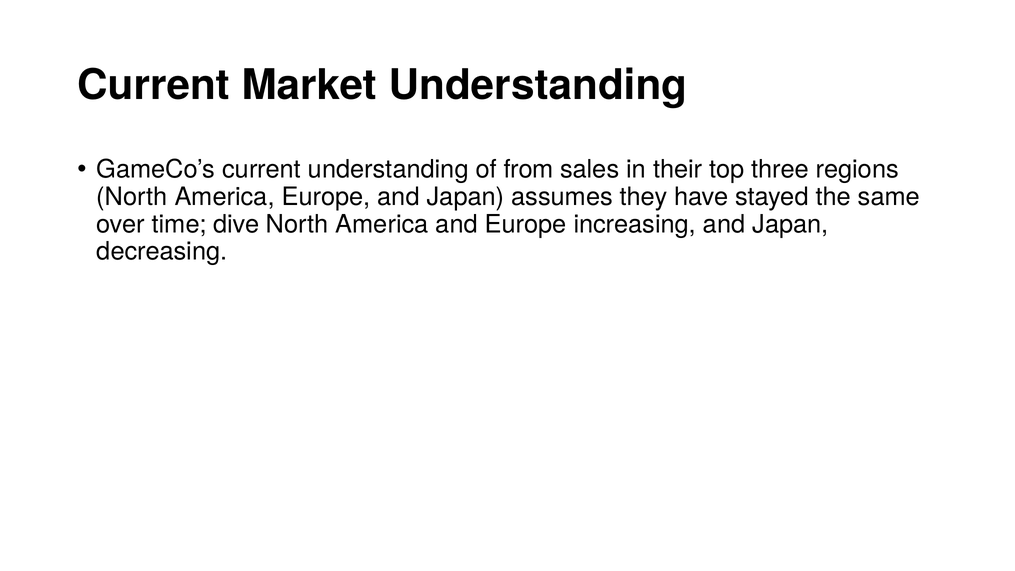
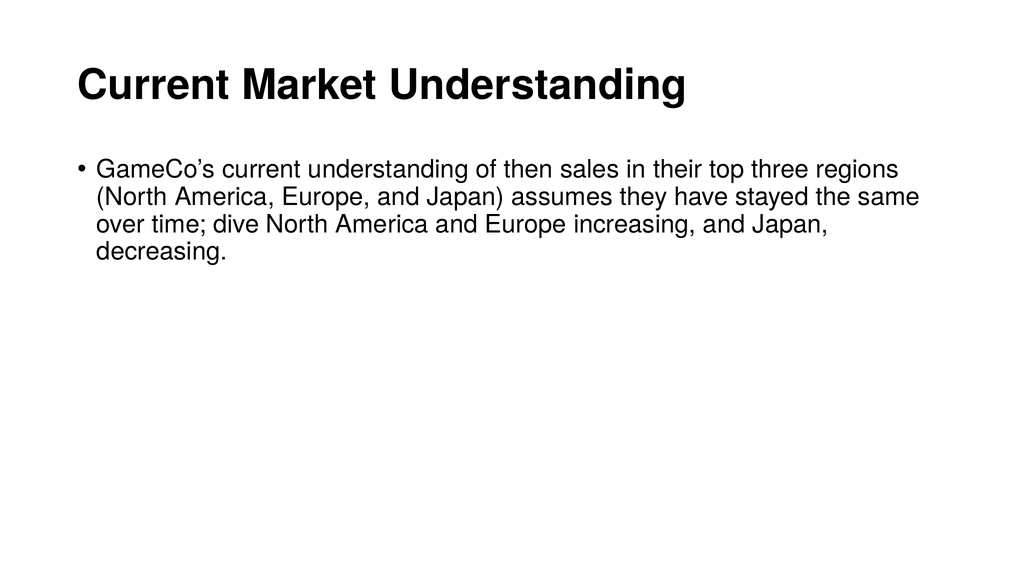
from: from -> then
